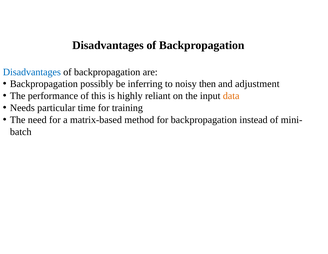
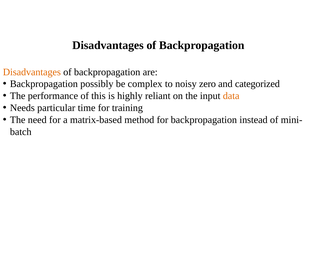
Disadvantages at (32, 72) colour: blue -> orange
inferring: inferring -> complex
then: then -> zero
adjustment: adjustment -> categorized
